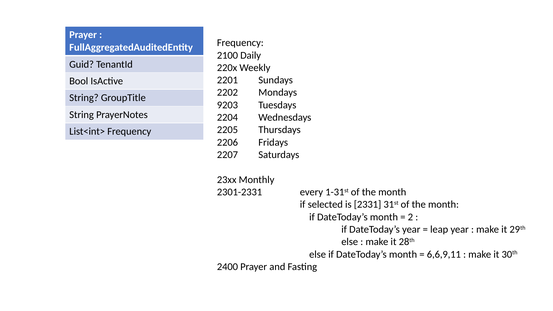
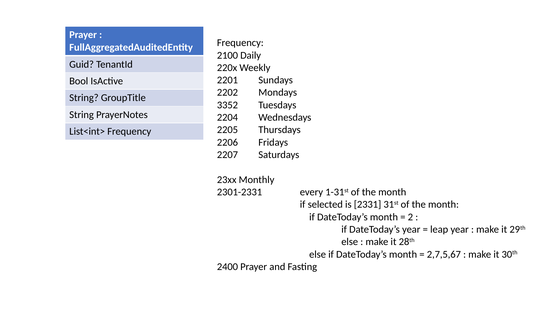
9203: 9203 -> 3352
6,6,9,11: 6,6,9,11 -> 2,7,5,67
